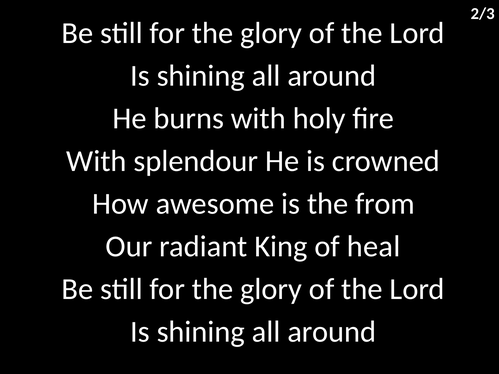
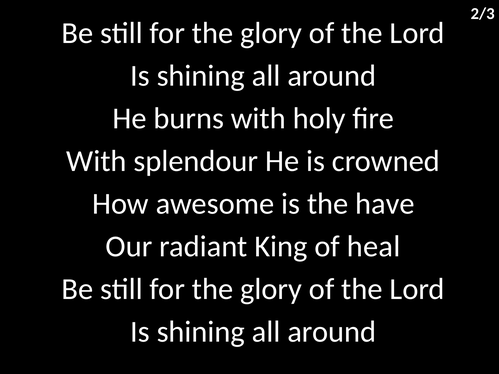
from: from -> have
